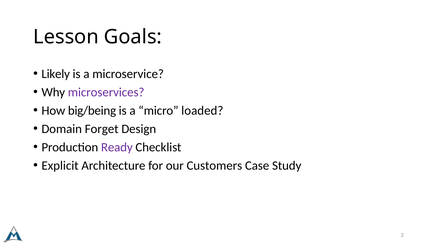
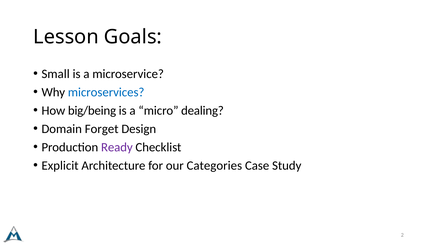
Likely: Likely -> Small
microservices colour: purple -> blue
loaded: loaded -> dealing
Customers: Customers -> Categories
